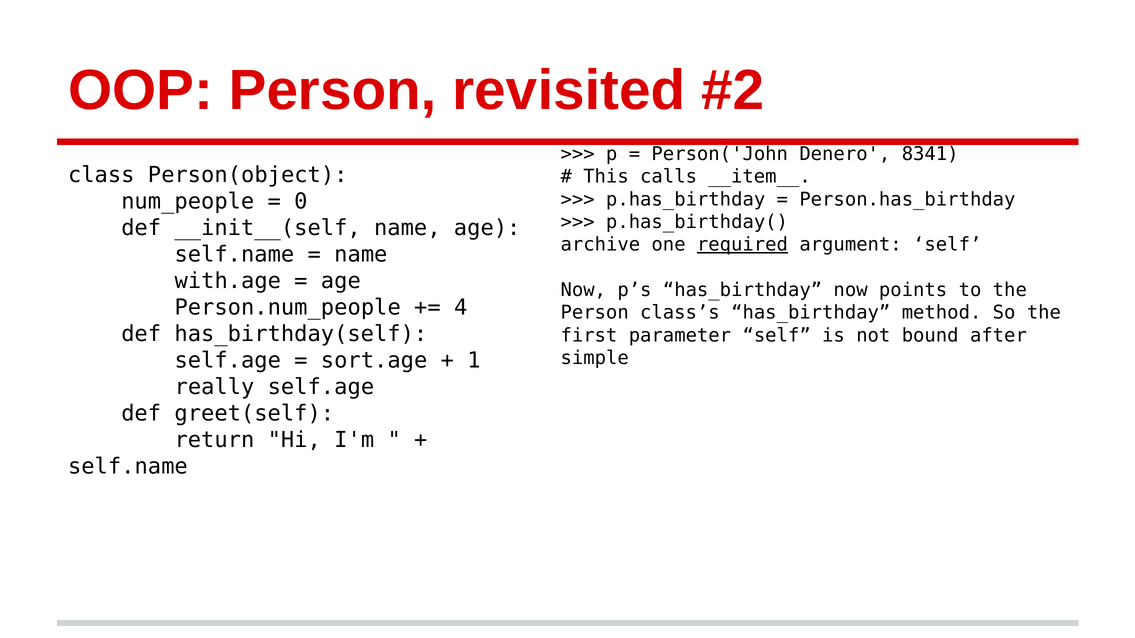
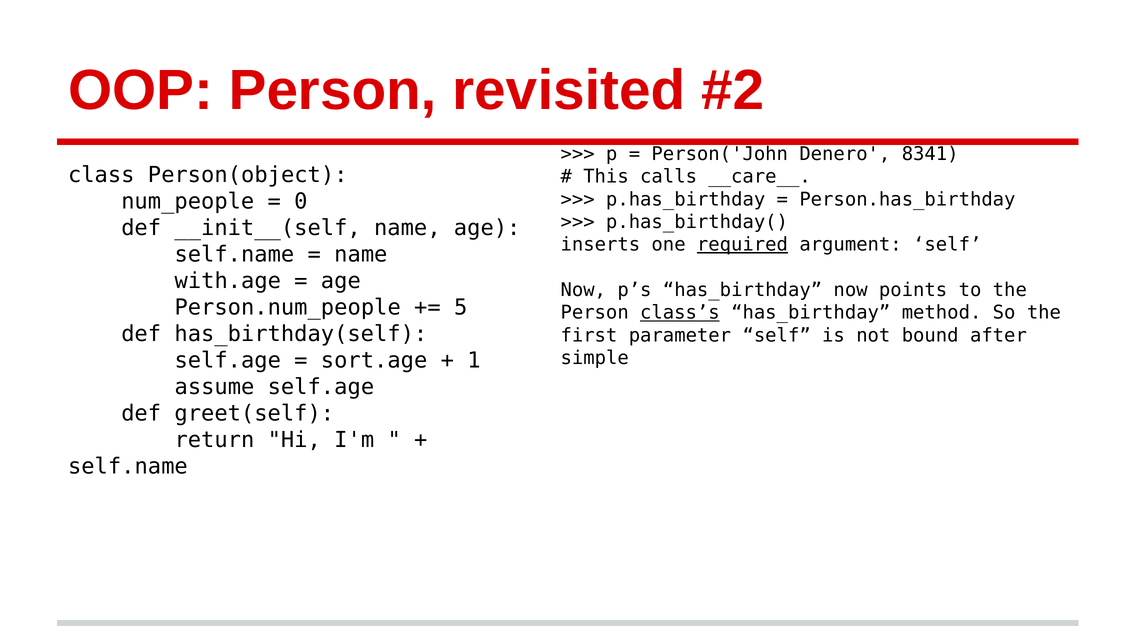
__item__: __item__ -> __care__
archive: archive -> inserts
4: 4 -> 5
class’s underline: none -> present
really: really -> assume
